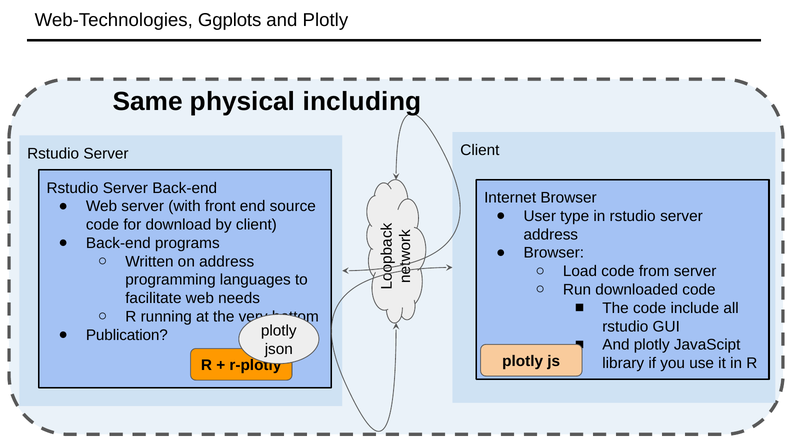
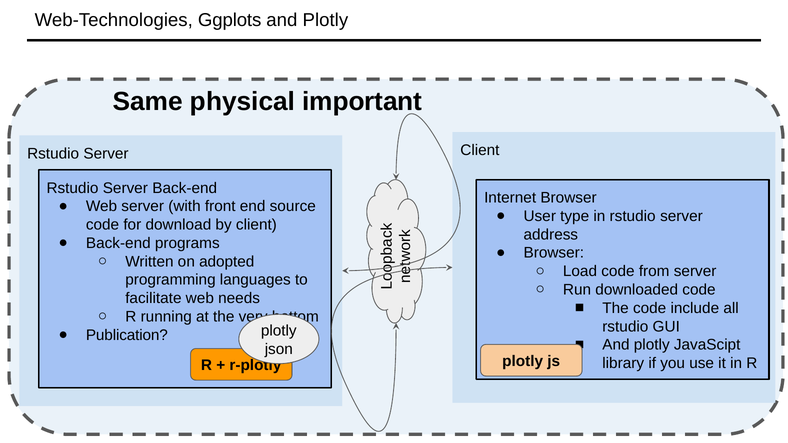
including: including -> important
on address: address -> adopted
